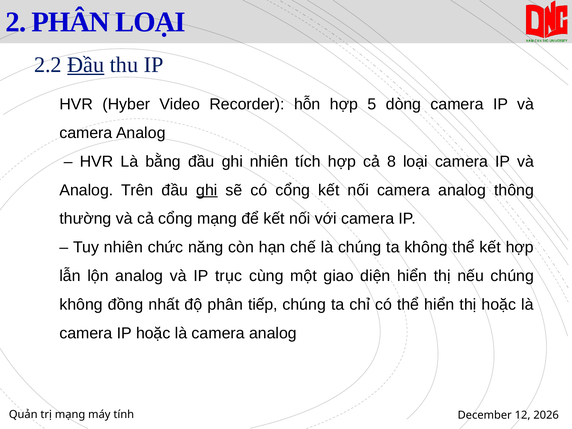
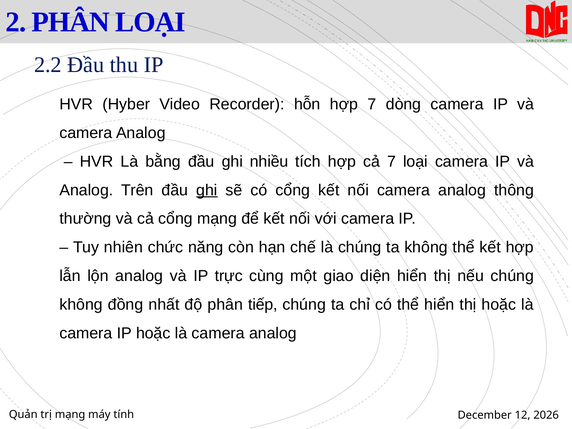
Đầu at (86, 65) underline: present -> none
hợp 5: 5 -> 7
ghi nhiên: nhiên -> nhiều
cả 8: 8 -> 7
trục: trục -> trực
